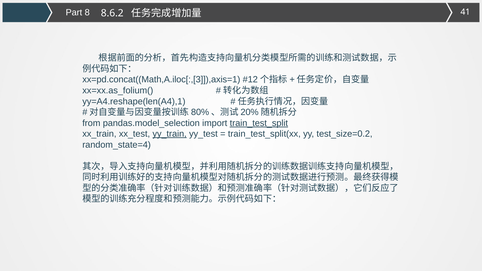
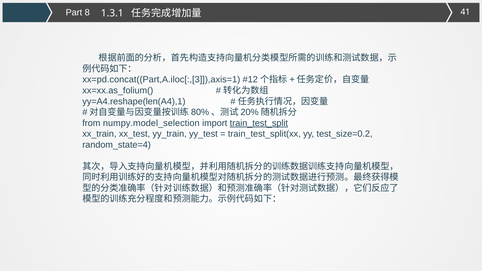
8.6.2: 8.6.2 -> 1.3.1
xx=pd.concat((Math,A.iloc[:,[3]]),axis=1: xx=pd.concat((Math,A.iloc[:,[3]]),axis=1 -> xx=pd.concat((Part,A.iloc[:,[3]]),axis=1
pandas.model_selection: pandas.model_selection -> numpy.model_selection
yy_train underline: present -> none
